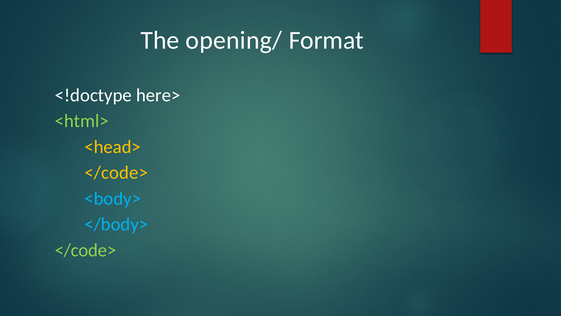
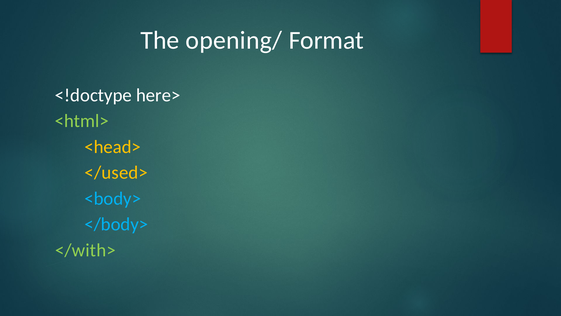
</code> at (116, 172): </code> -> </used>
</code> at (86, 250): </code> -> </with>
